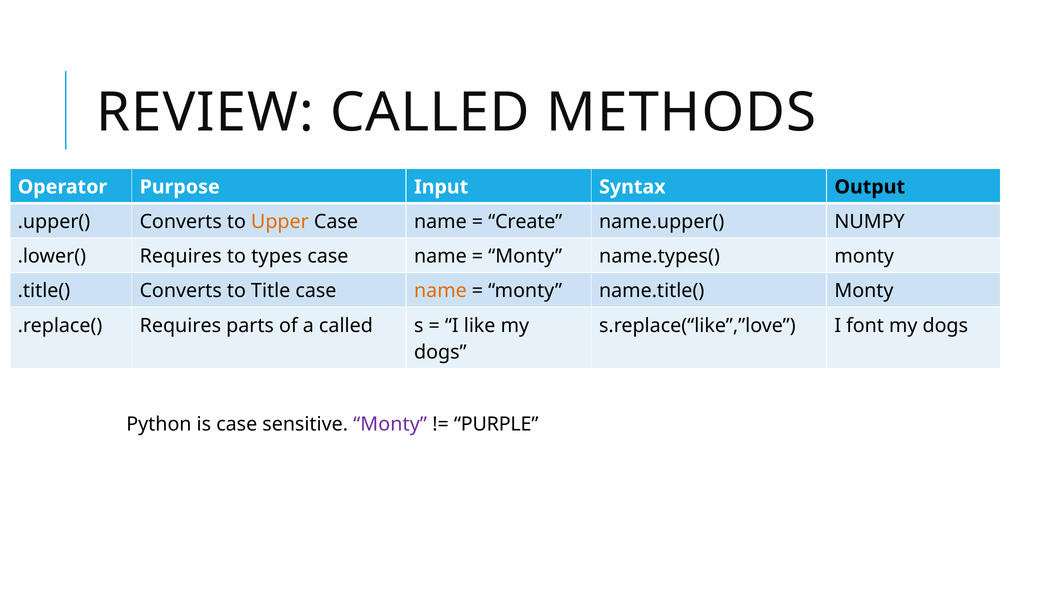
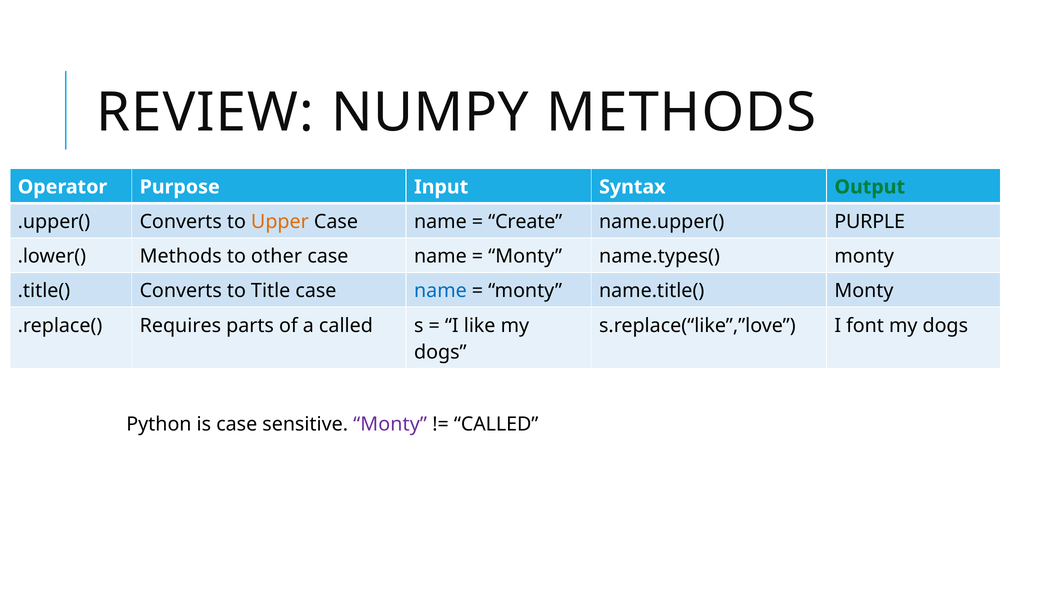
REVIEW CALLED: CALLED -> NUMPY
Output colour: black -> green
NUMPY: NUMPY -> PURPLE
.lower( Requires: Requires -> Methods
types: types -> other
name at (440, 291) colour: orange -> blue
PURPLE at (496, 425): PURPLE -> CALLED
